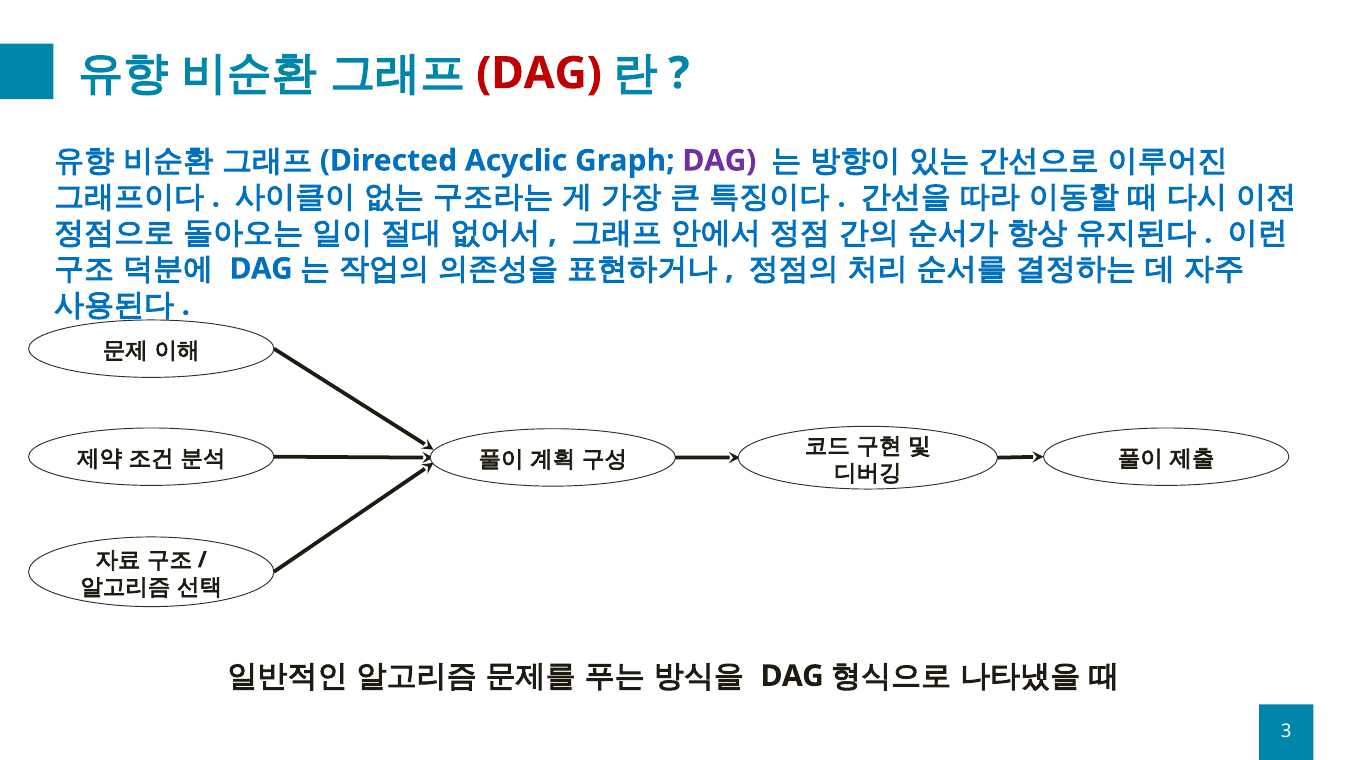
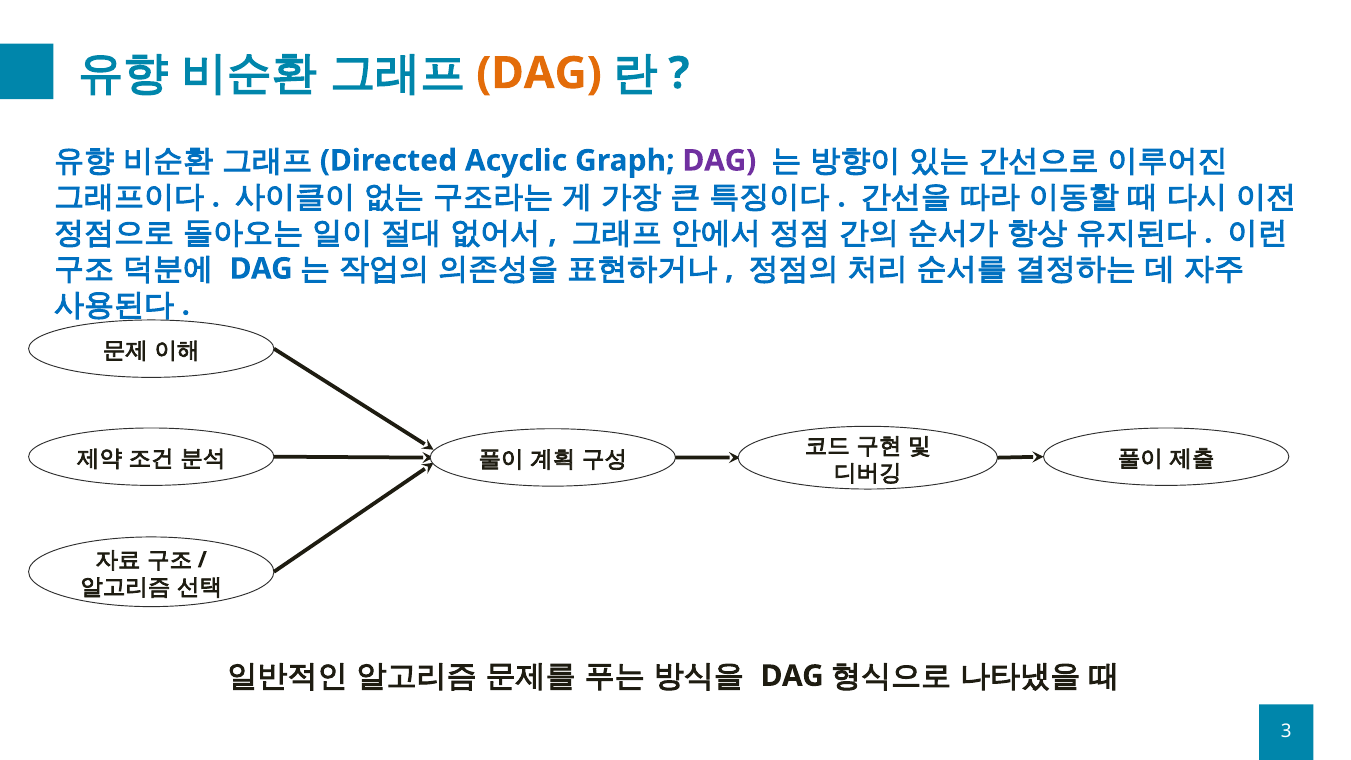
DAG at (539, 73) colour: red -> orange
